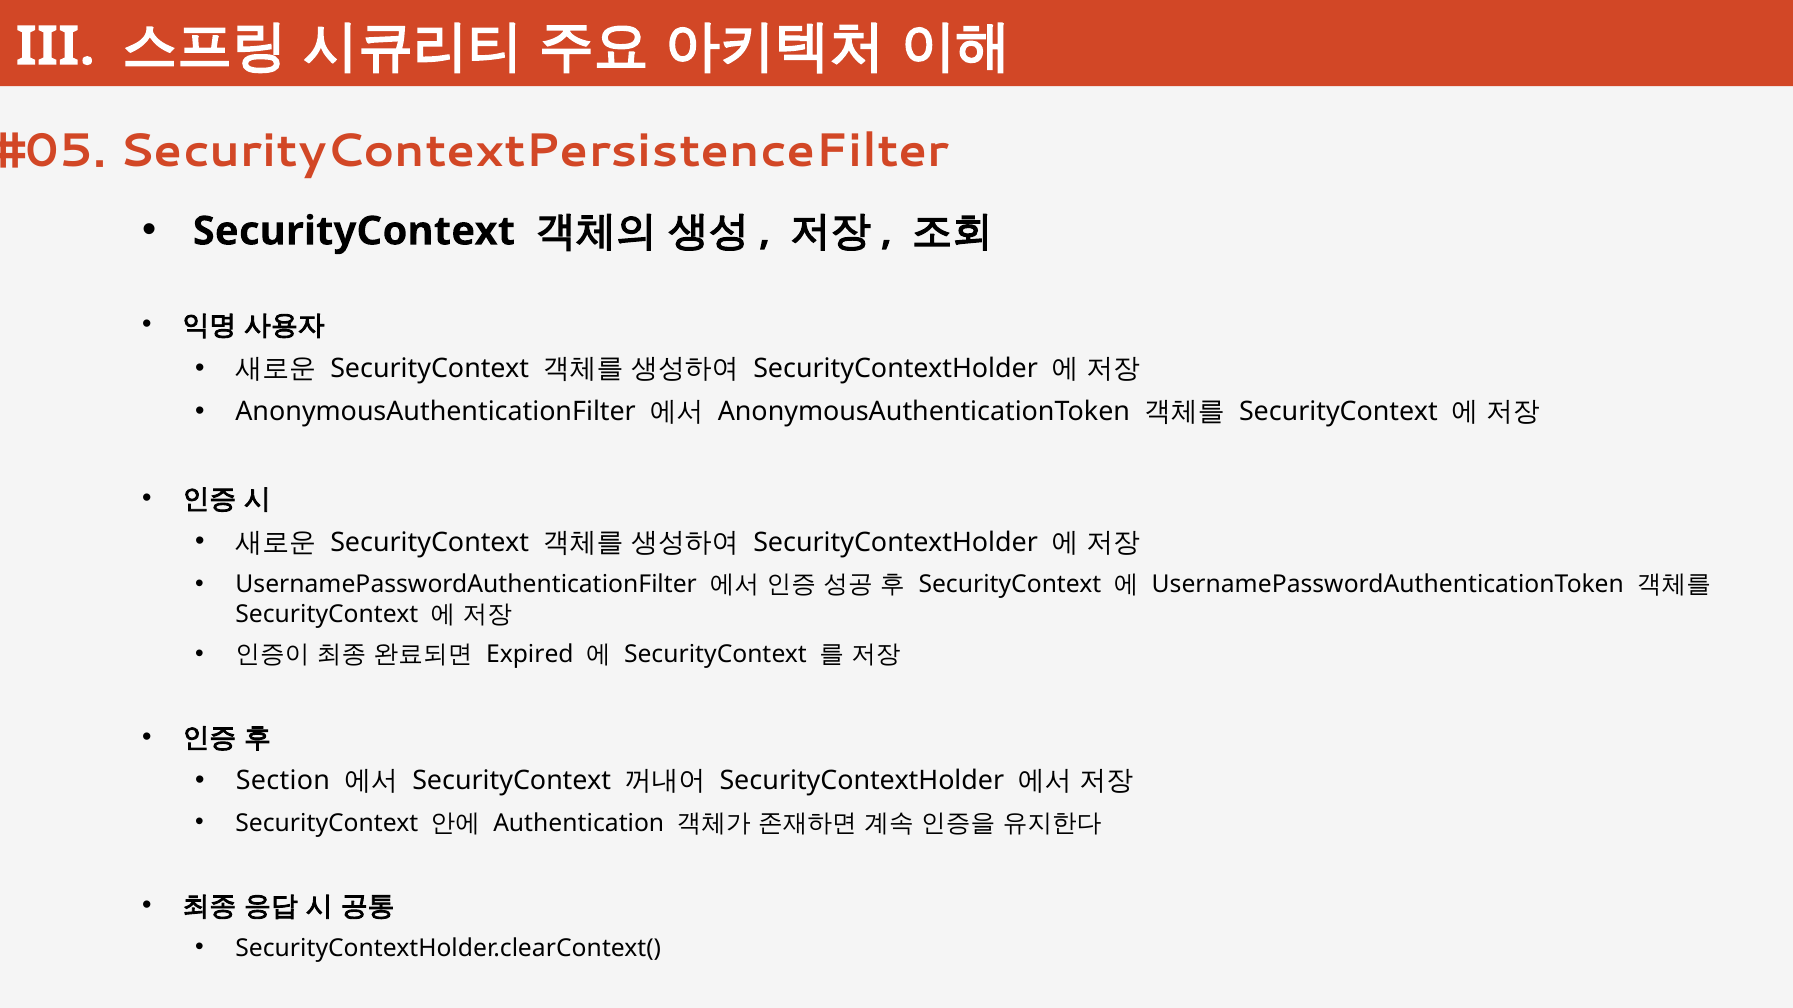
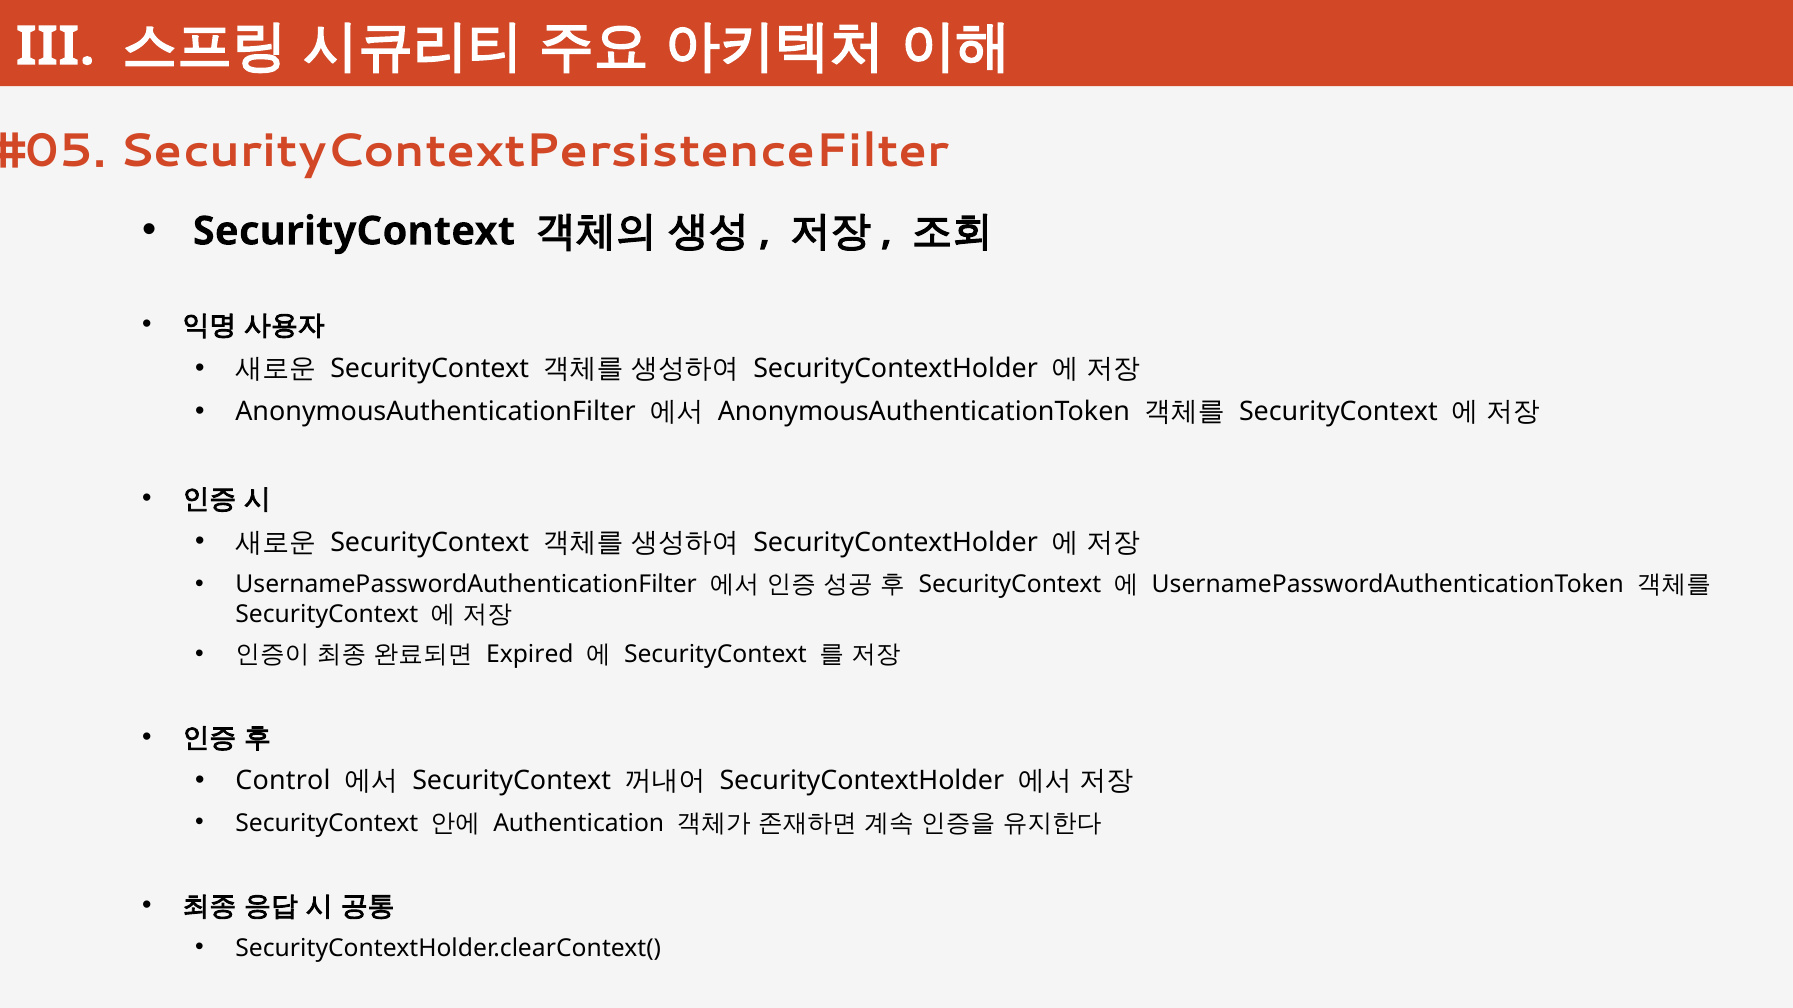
Section: Section -> Control
